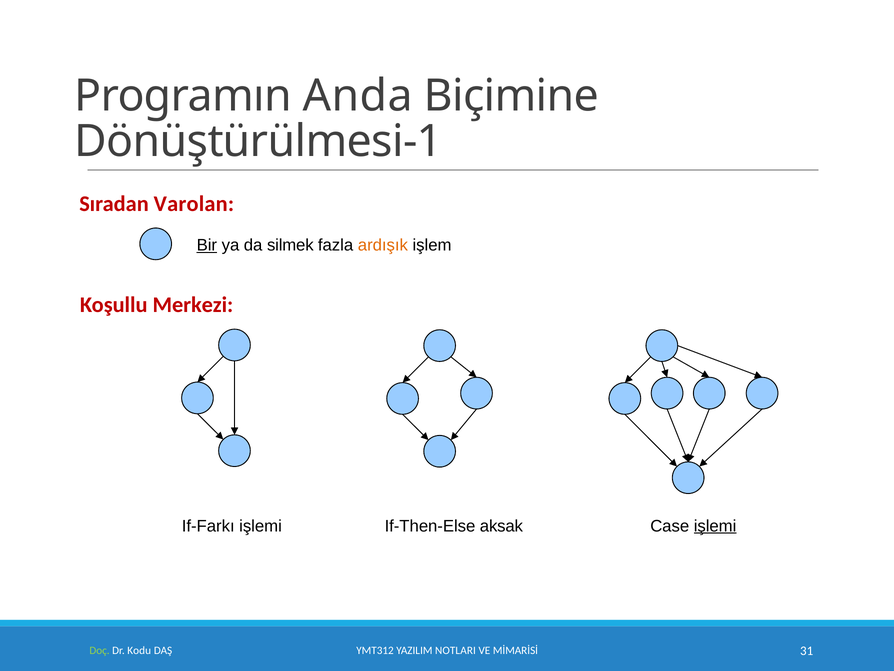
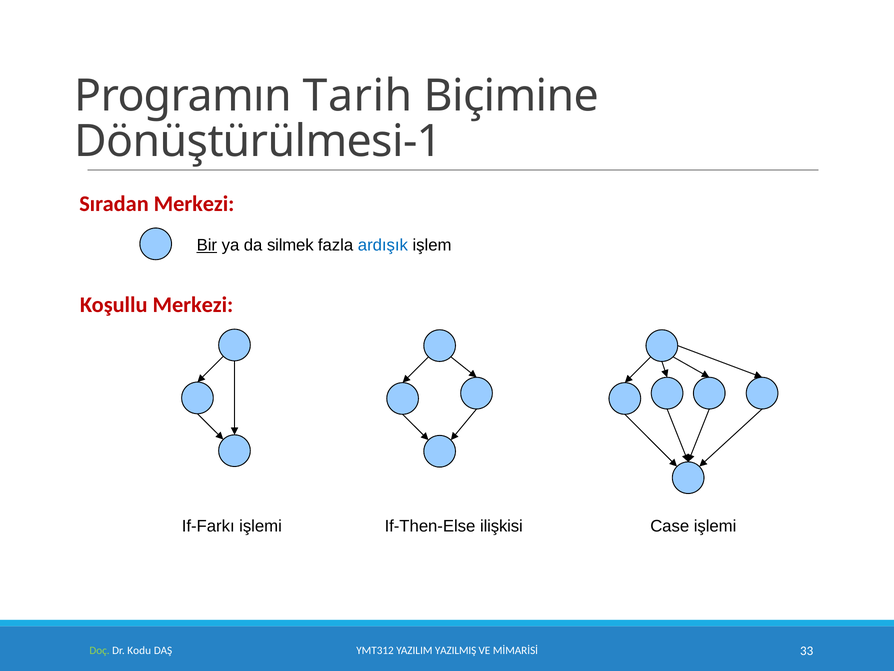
Anda: Anda -> Tarih
Sıradan Varolan: Varolan -> Merkezi
ardışık colour: orange -> blue
aksak: aksak -> ilişkisi
işlemi at (715, 526) underline: present -> none
NOTLARI: NOTLARI -> YAZILMIŞ
31: 31 -> 33
